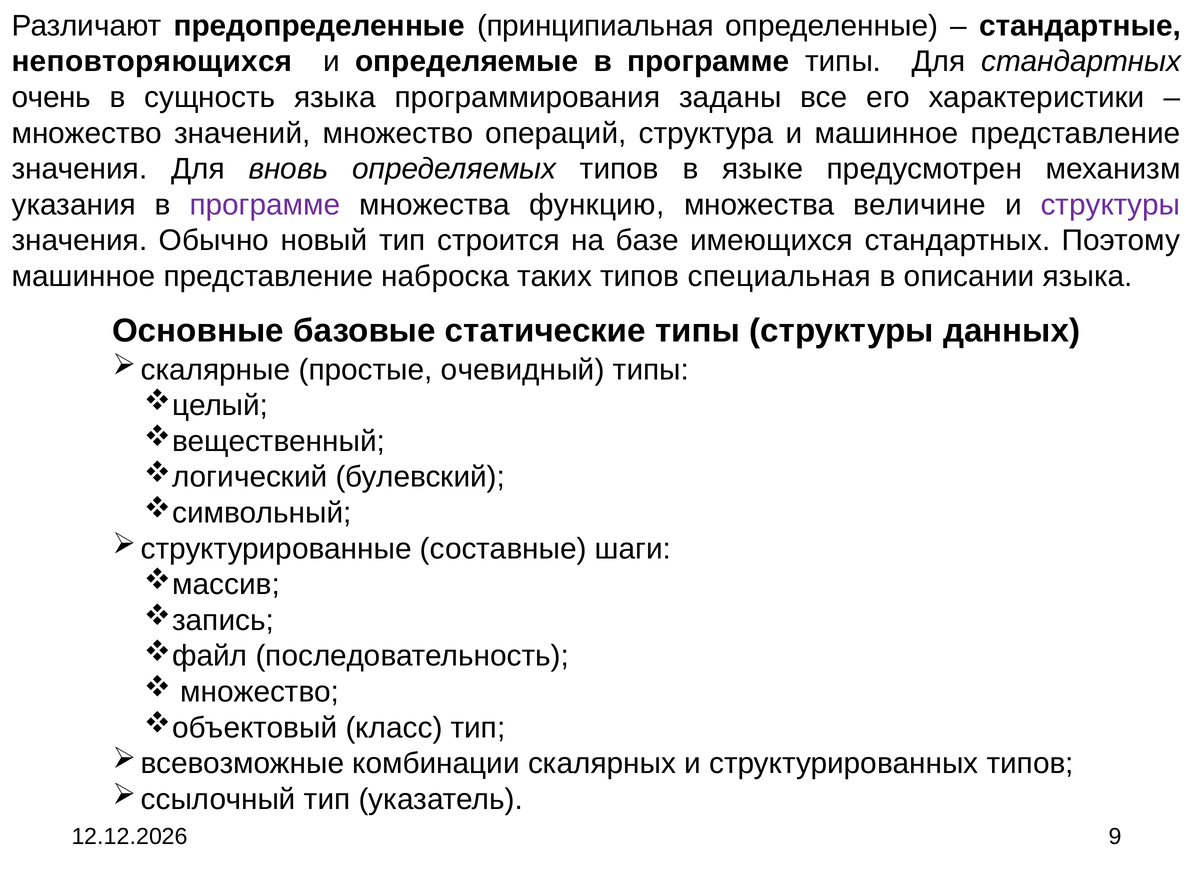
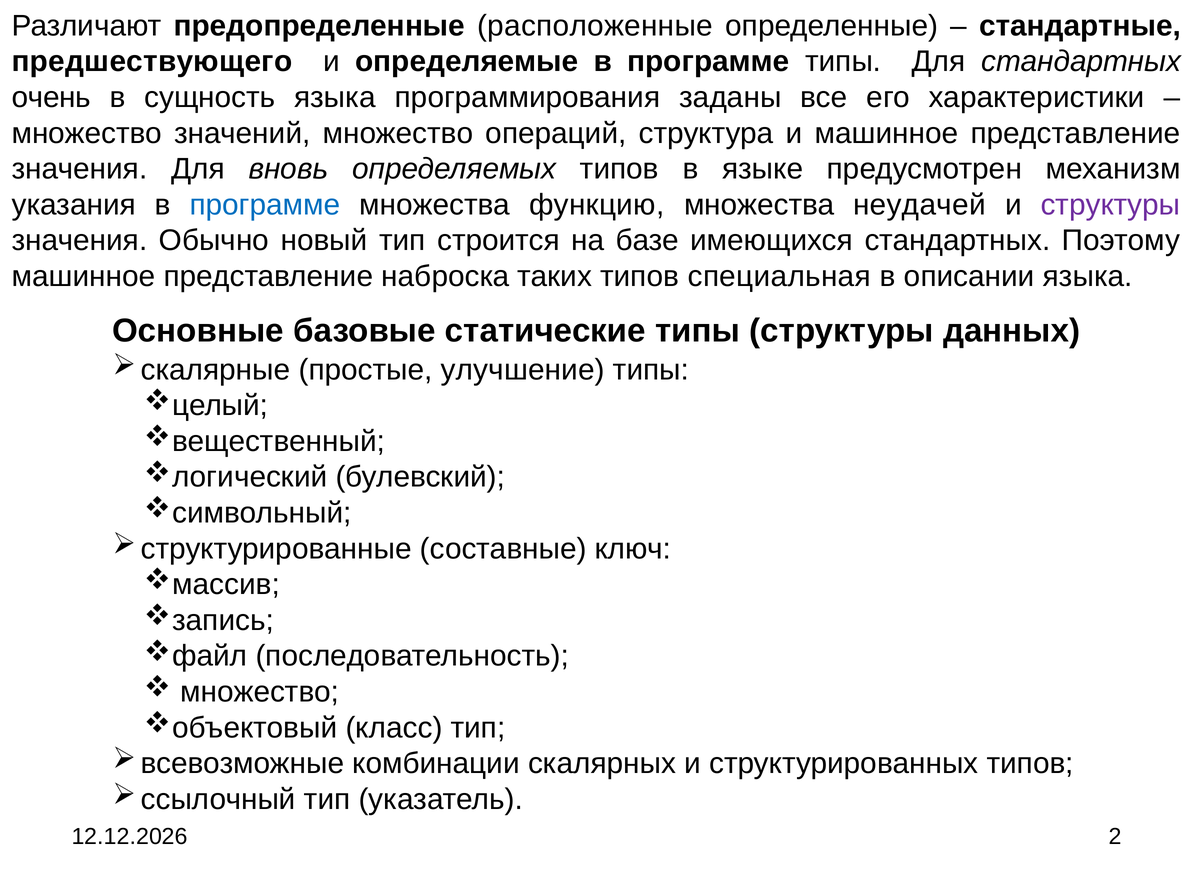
принципиальная: принципиальная -> расположенные
неповторяющихся: неповторяющихся -> предшествующего
программе at (265, 205) colour: purple -> blue
величине: величине -> неудачей
очевидный: очевидный -> улучшение
шаги: шаги -> ключ
9: 9 -> 2
